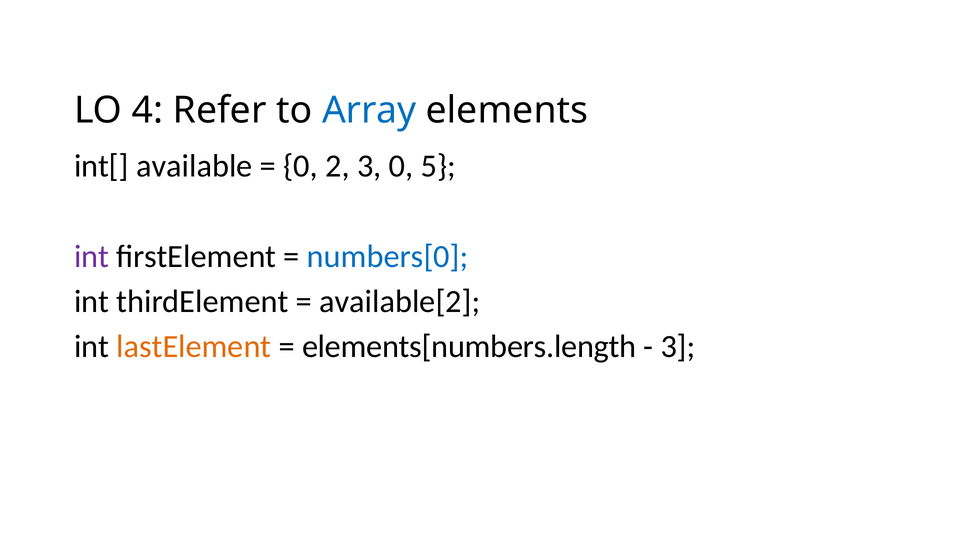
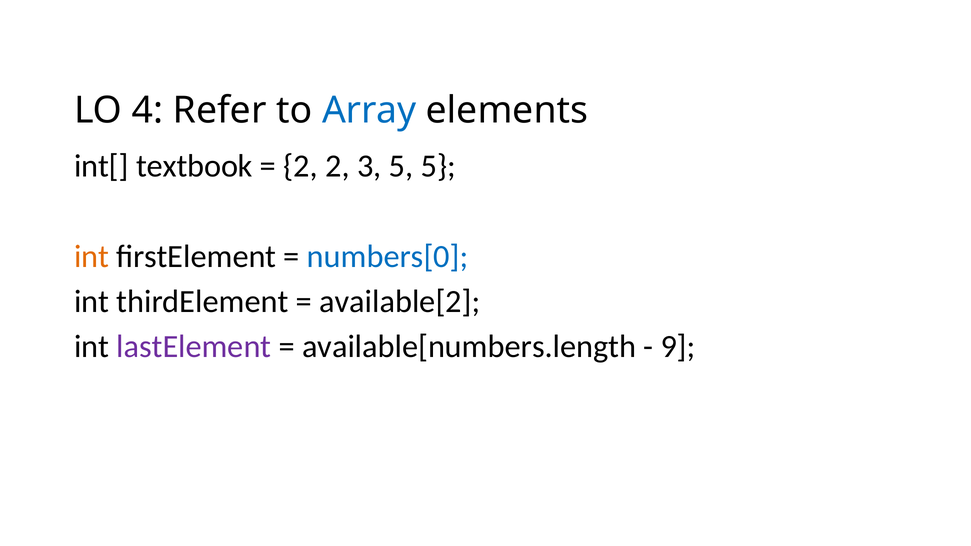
available: available -> textbook
0 at (301, 166): 0 -> 2
3 0: 0 -> 5
int at (92, 257) colour: purple -> orange
lastElement colour: orange -> purple
elements[numbers.length: elements[numbers.length -> available[numbers.length
3 at (678, 347): 3 -> 9
